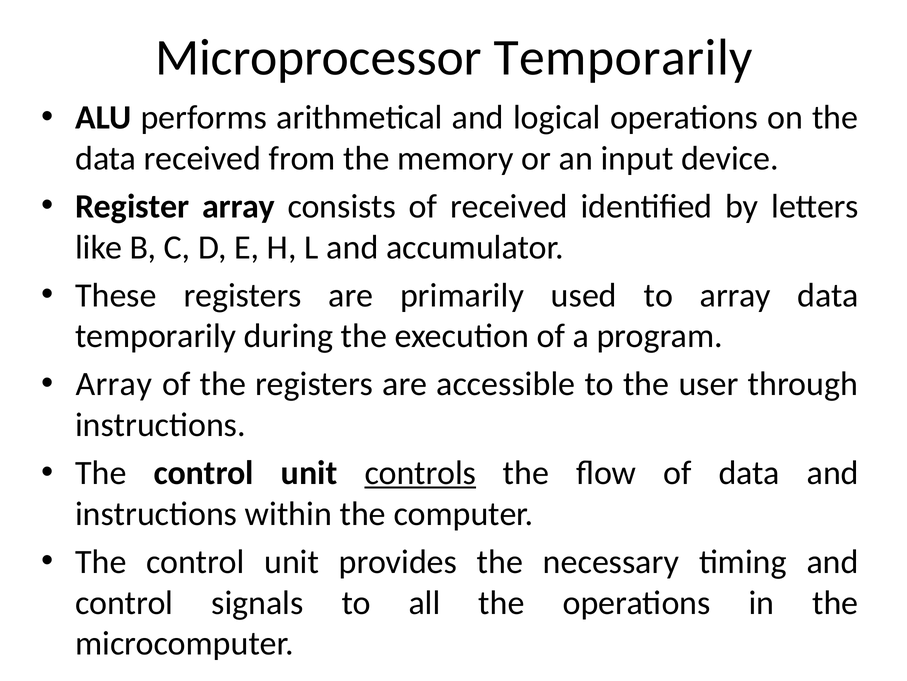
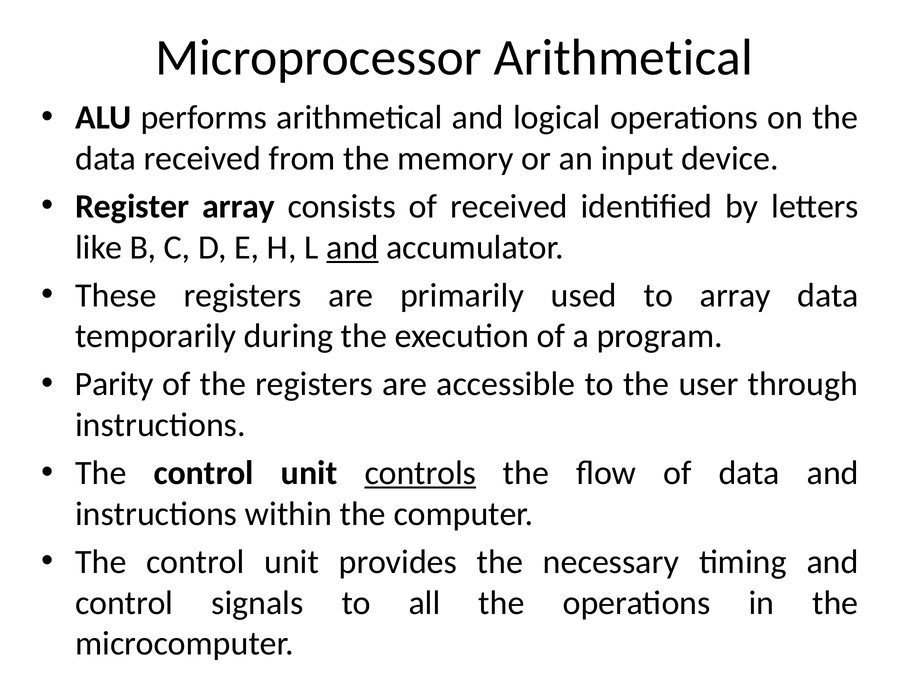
Microprocessor Temporarily: Temporarily -> Arithmetical
and at (352, 247) underline: none -> present
Array at (114, 384): Array -> Parity
